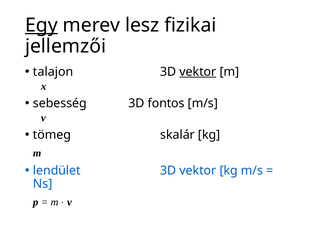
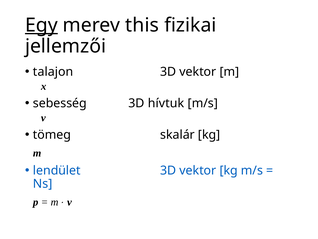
lesz: lesz -> this
vektor at (198, 72) underline: present -> none
fontos: fontos -> hívtuk
